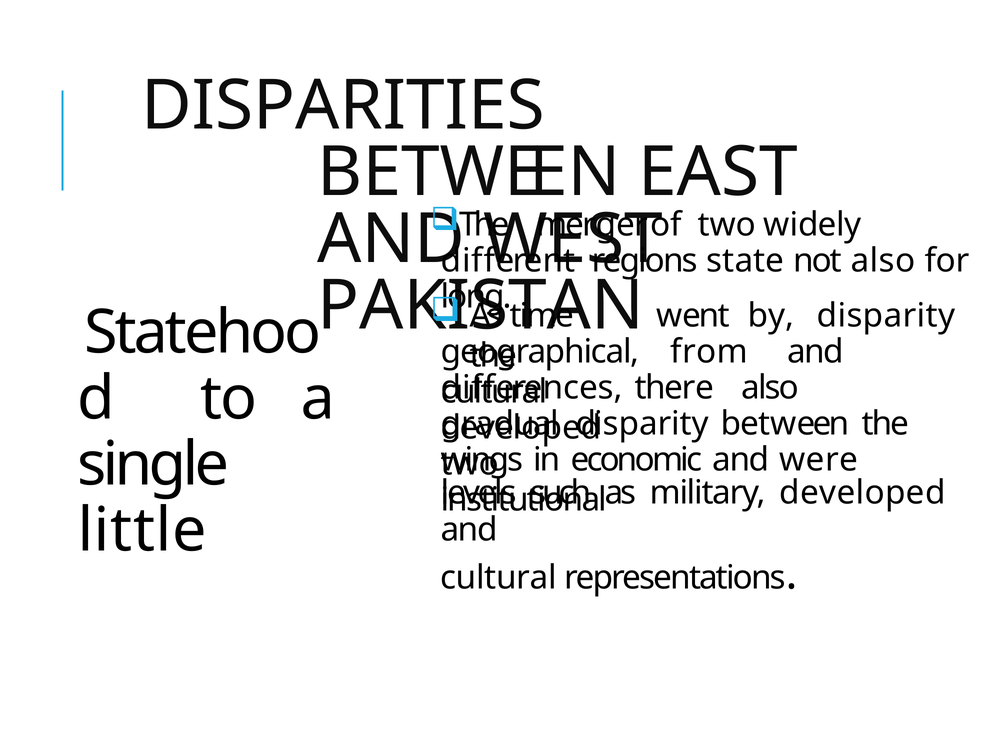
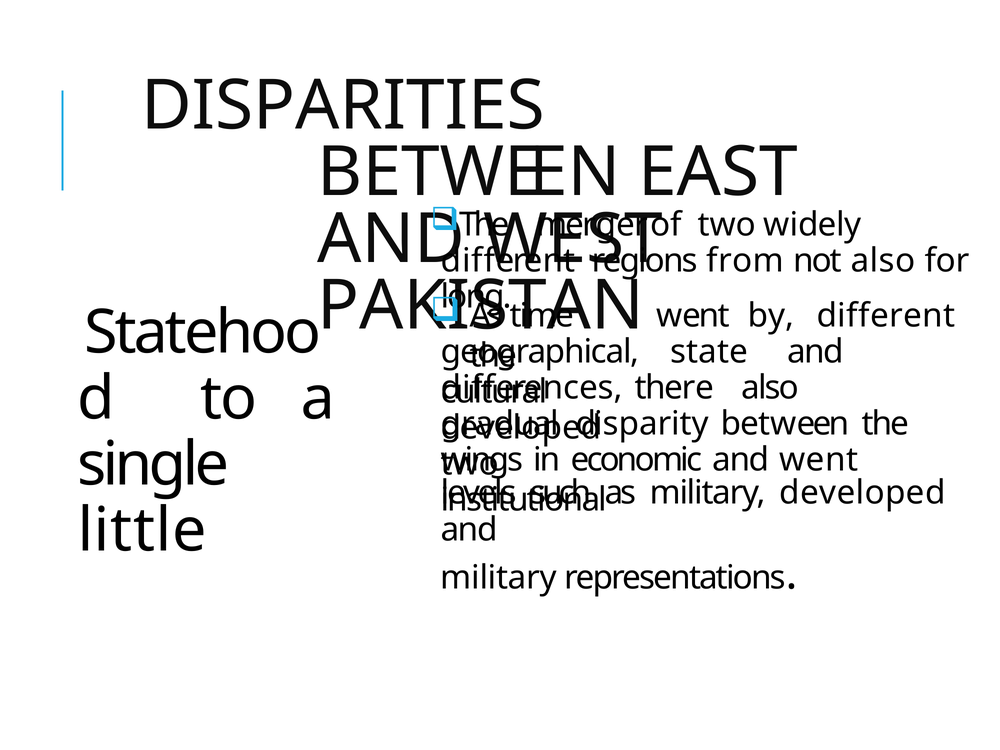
state: state -> from
by disparity: disparity -> different
from: from -> state
and were: were -> went
cultural at (499, 578): cultural -> military
